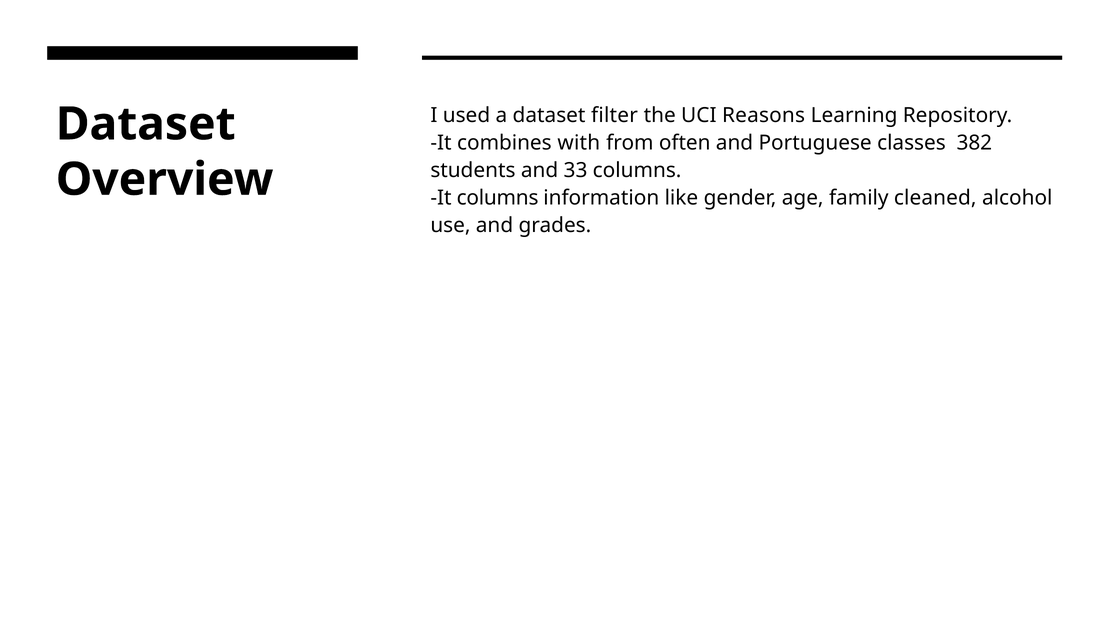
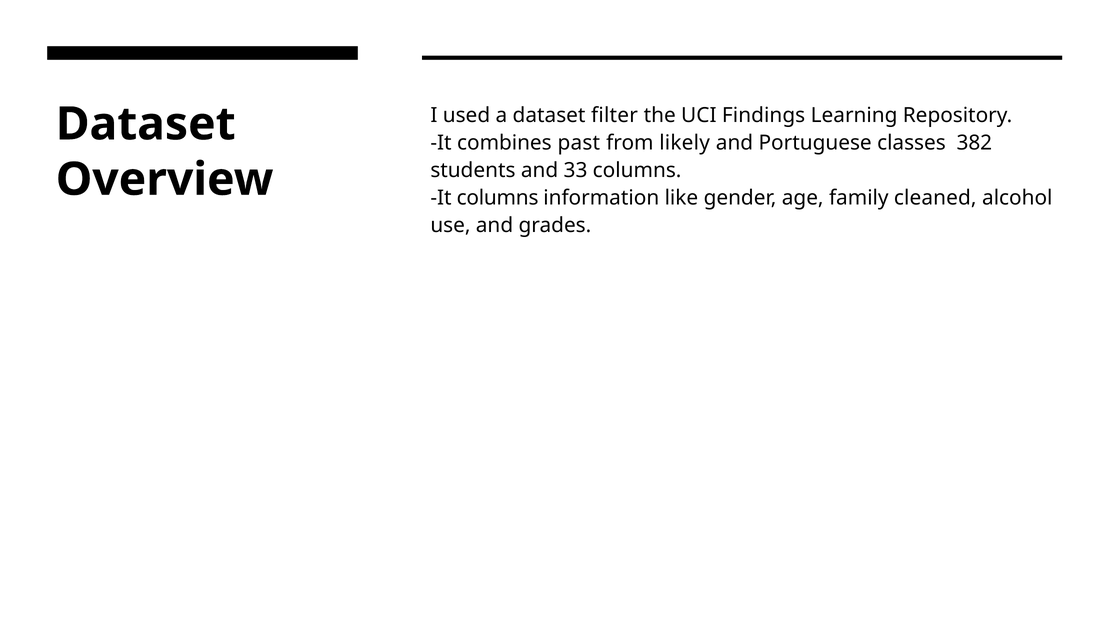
Reasons: Reasons -> Findings
with: with -> past
often: often -> likely
